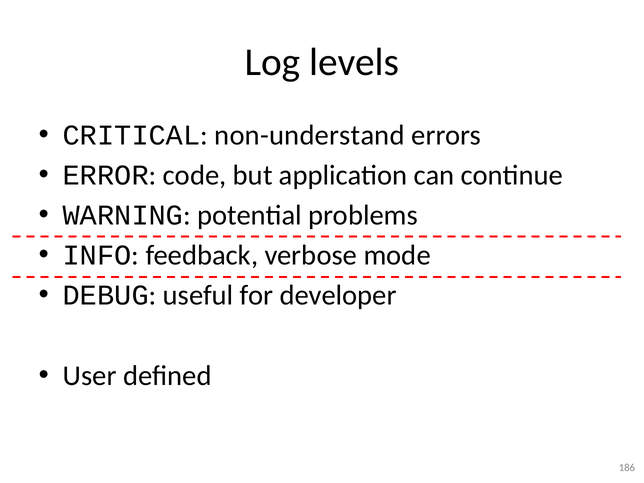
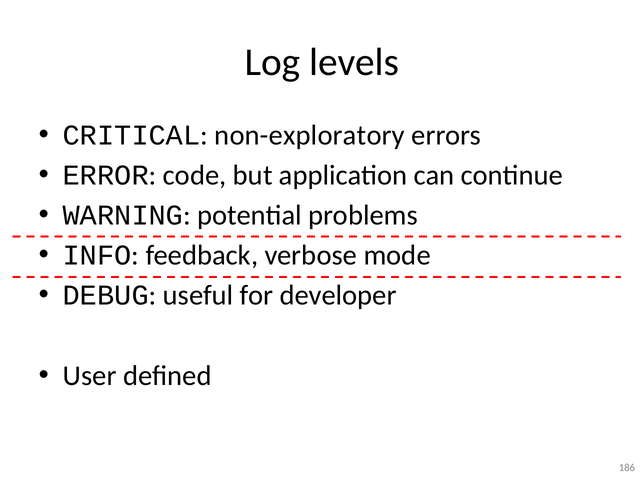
non-understand: non-understand -> non-exploratory
